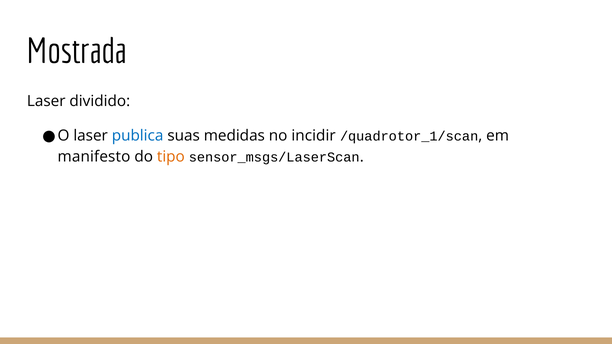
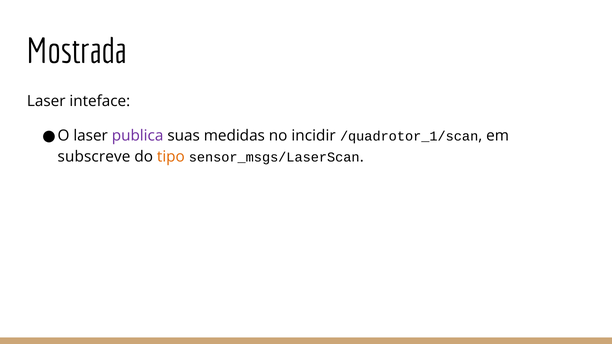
dividido: dividido -> inteface
publica colour: blue -> purple
manifesto: manifesto -> subscreve
